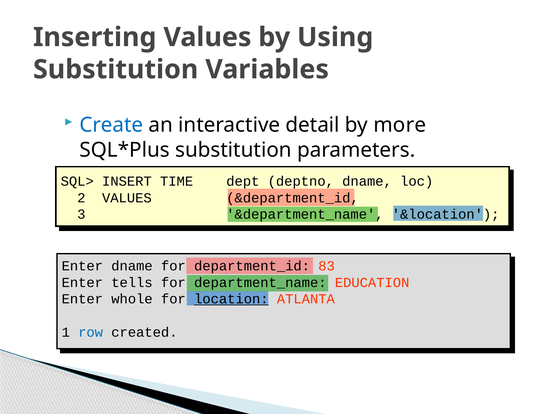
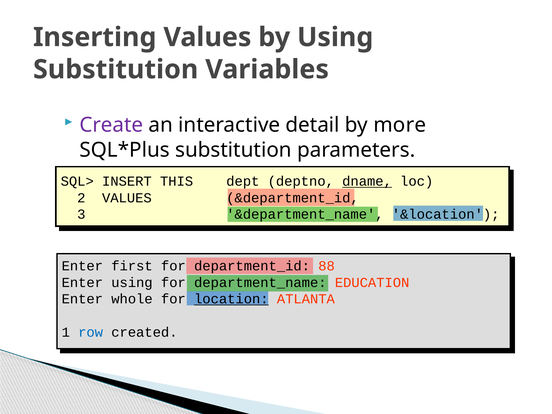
Create colour: blue -> purple
TIME: TIME -> THIS
dname at (367, 181) underline: none -> present
Enter dname: dname -> first
83: 83 -> 88
Enter tells: tells -> using
